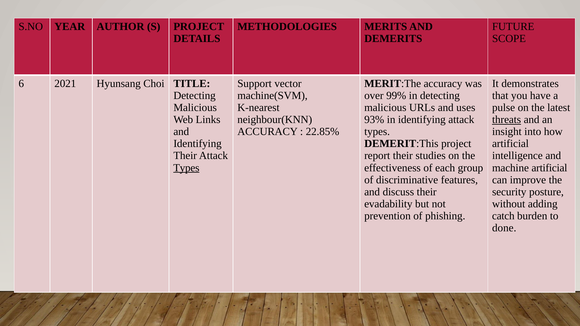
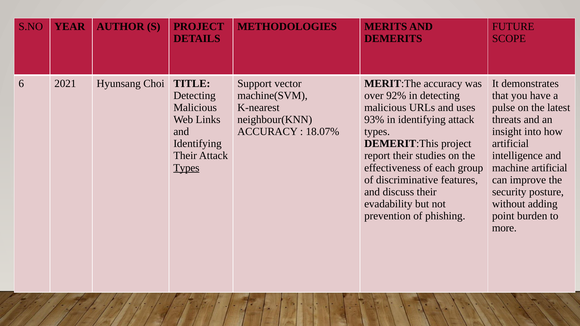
99%: 99% -> 92%
threats underline: present -> none
22.85%: 22.85% -> 18.07%
catch: catch -> point
done: done -> more
